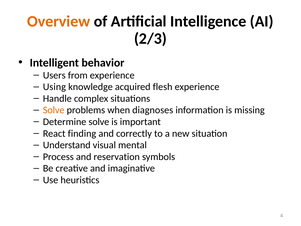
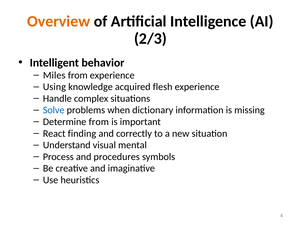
Users: Users -> Miles
Solve at (54, 110) colour: orange -> blue
diagnoses: diagnoses -> dictionary
Determine solve: solve -> from
reservation: reservation -> procedures
